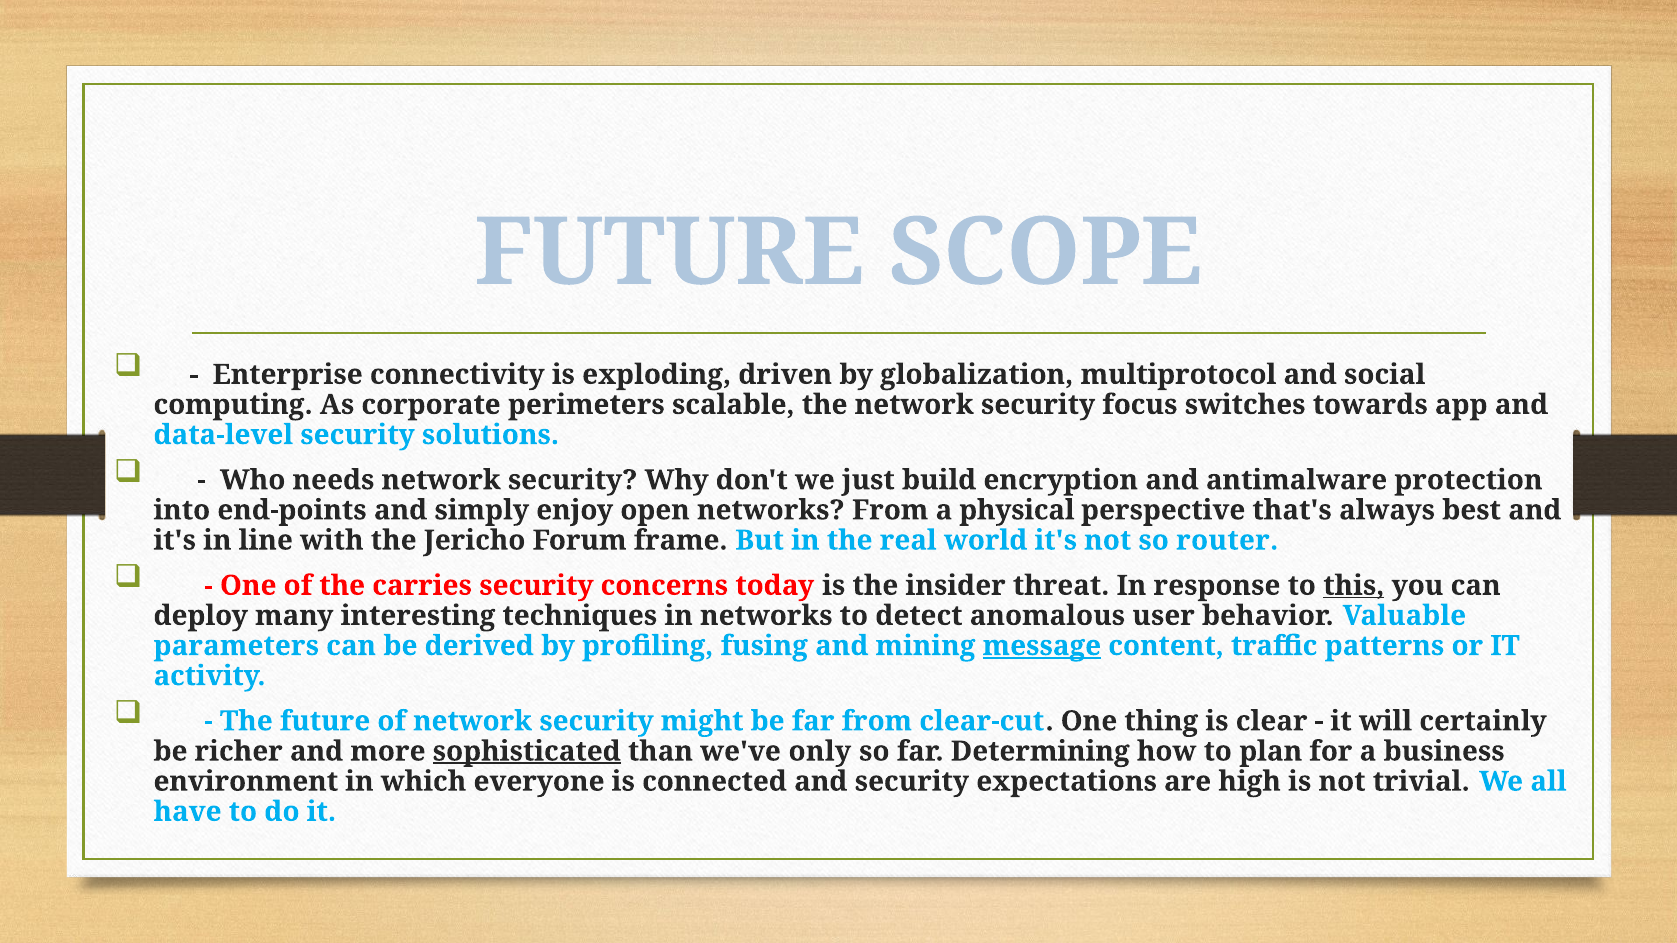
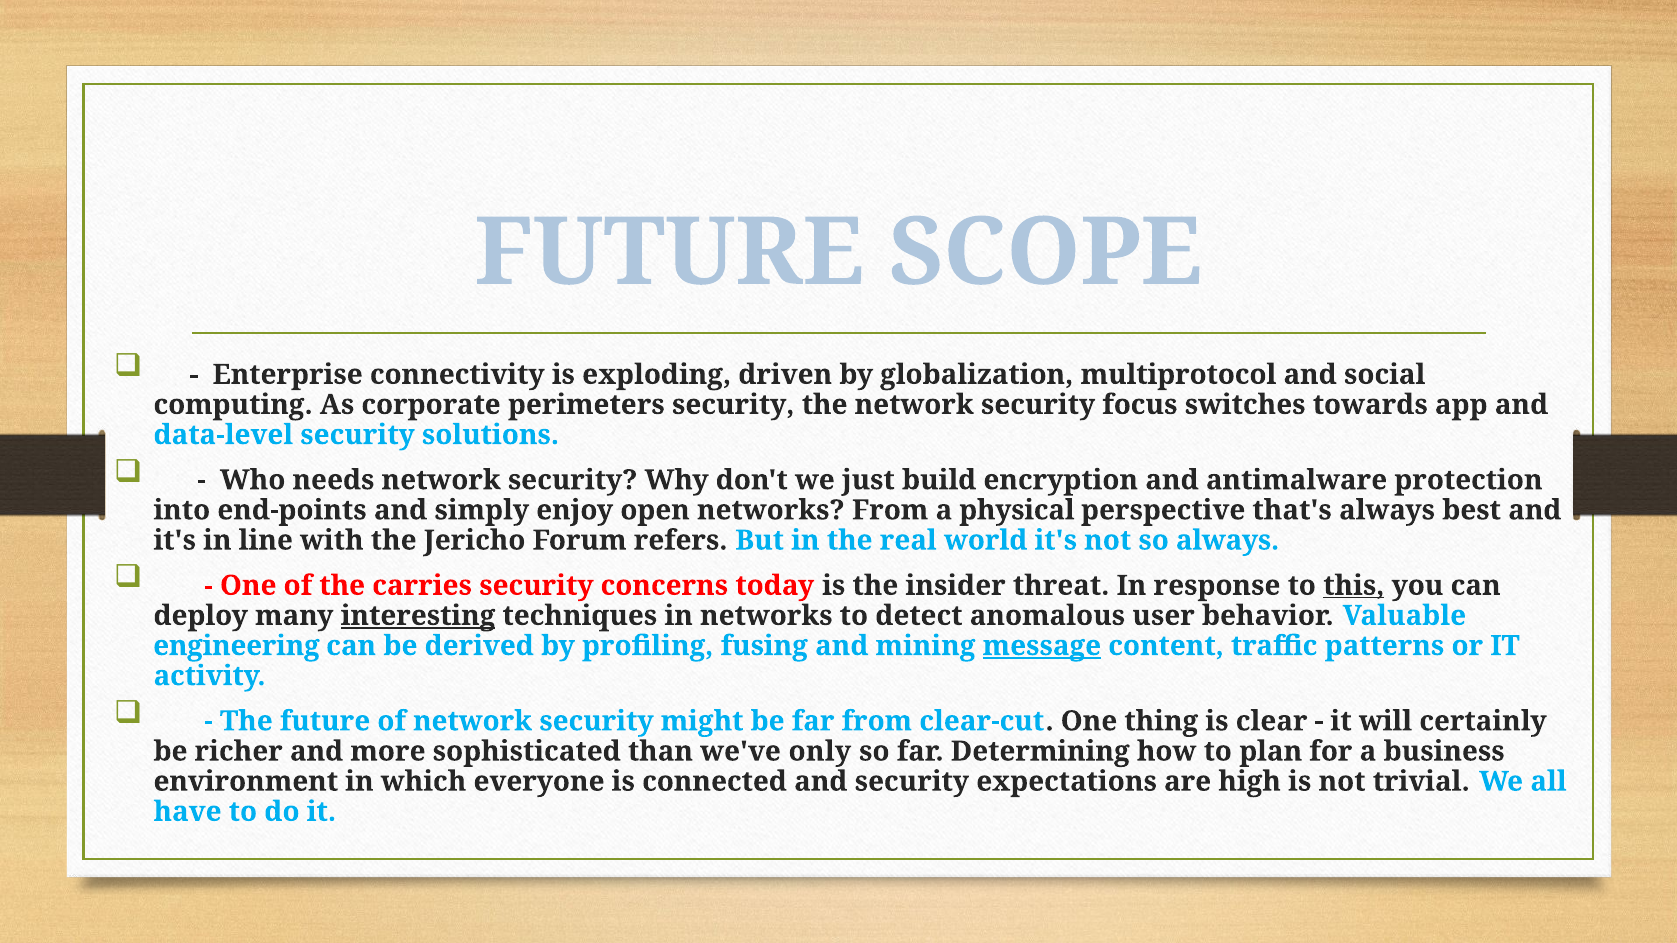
perimeters scalable: scalable -> security
frame: frame -> refers
so router: router -> always
interesting underline: none -> present
parameters: parameters -> engineering
sophisticated underline: present -> none
